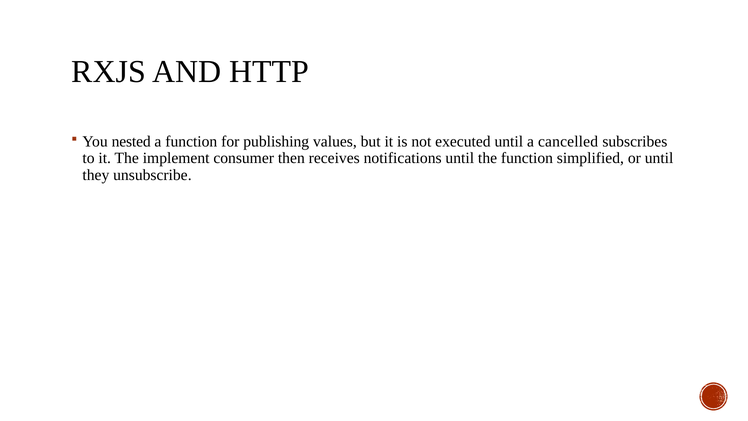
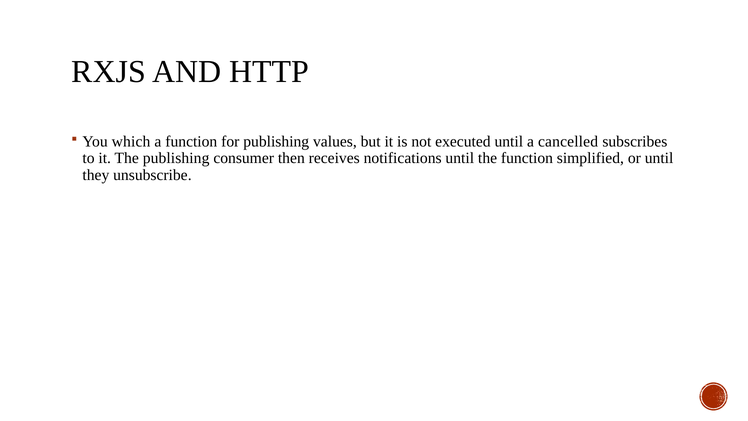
nested: nested -> which
The implement: implement -> publishing
